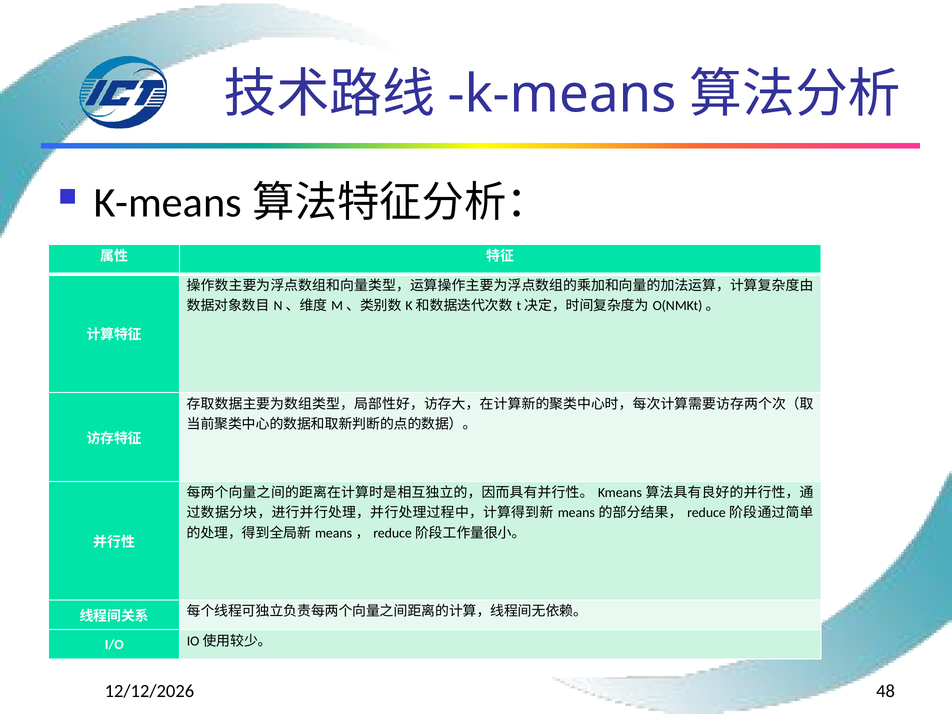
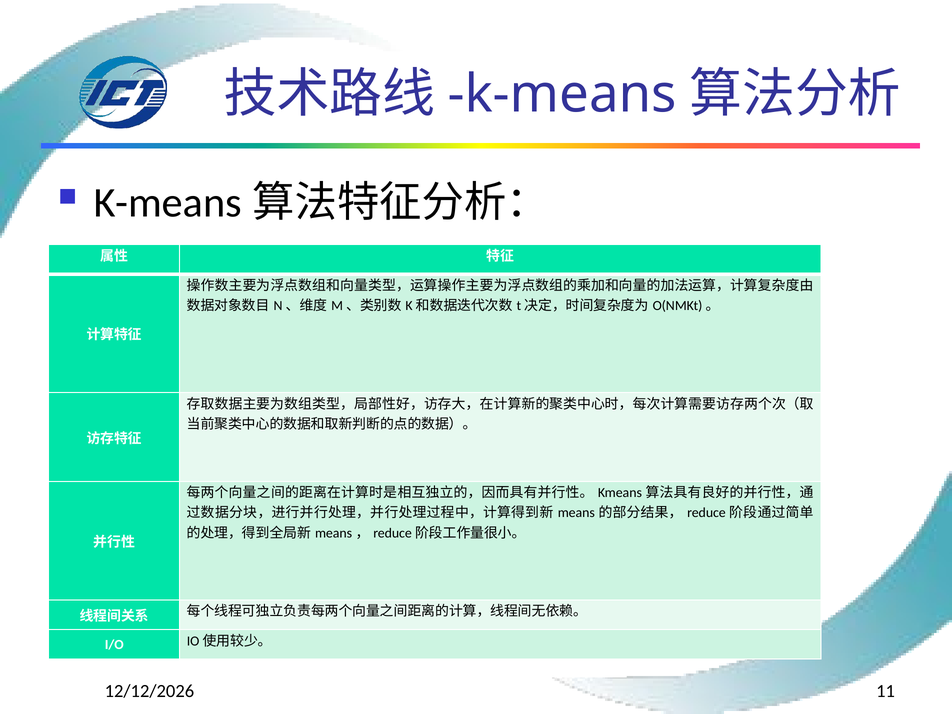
48: 48 -> 11
